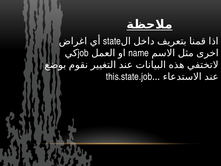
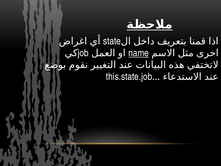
name underline: none -> present
